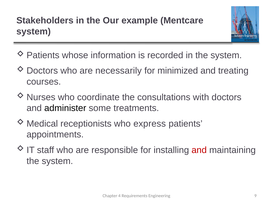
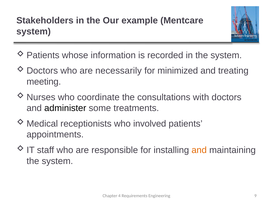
courses: courses -> meeting
express: express -> involved
and at (199, 150) colour: red -> orange
